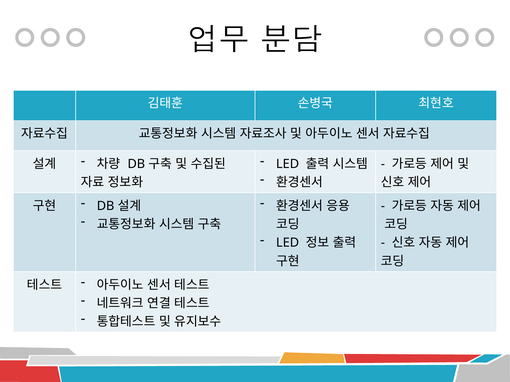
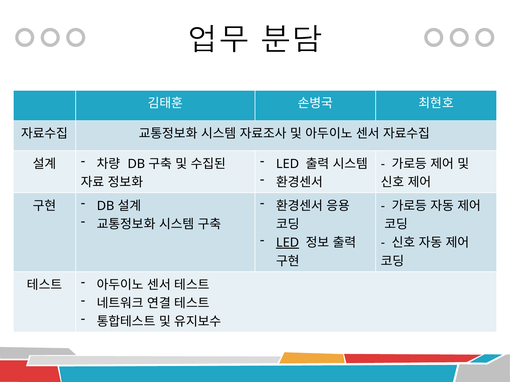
LED at (288, 243) underline: none -> present
